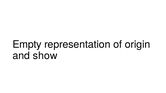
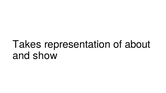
Empty: Empty -> Takes
origin: origin -> about
